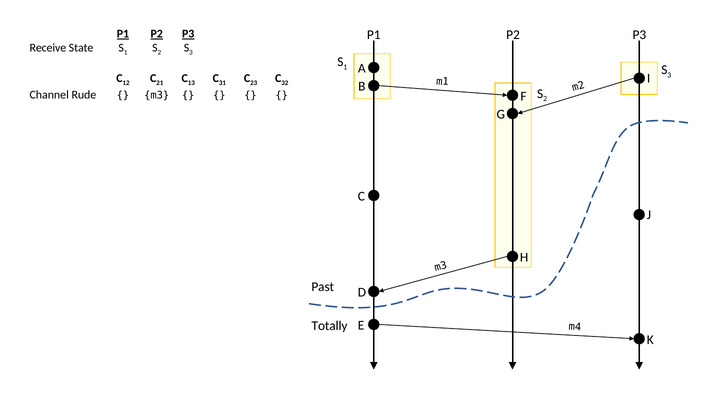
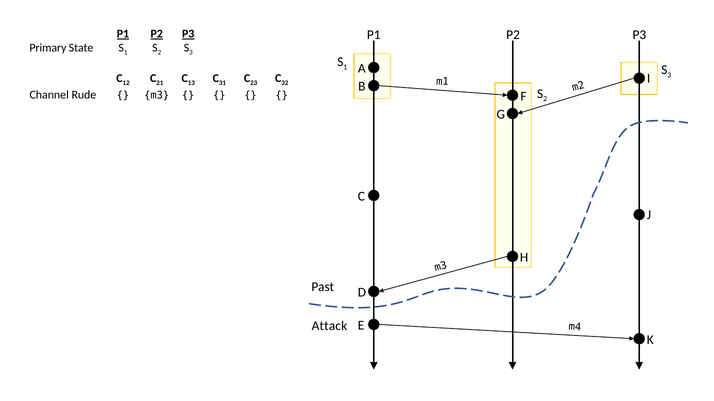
Receive: Receive -> Primary
Totally: Totally -> Attack
